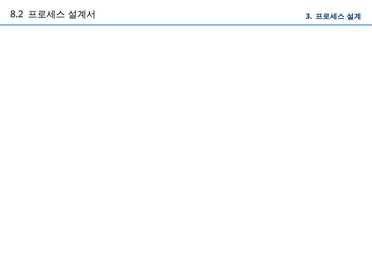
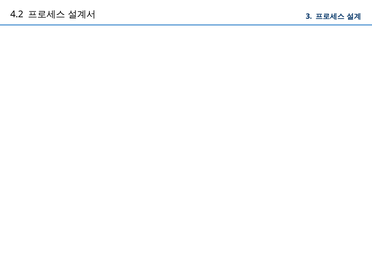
8.2: 8.2 -> 4.2
